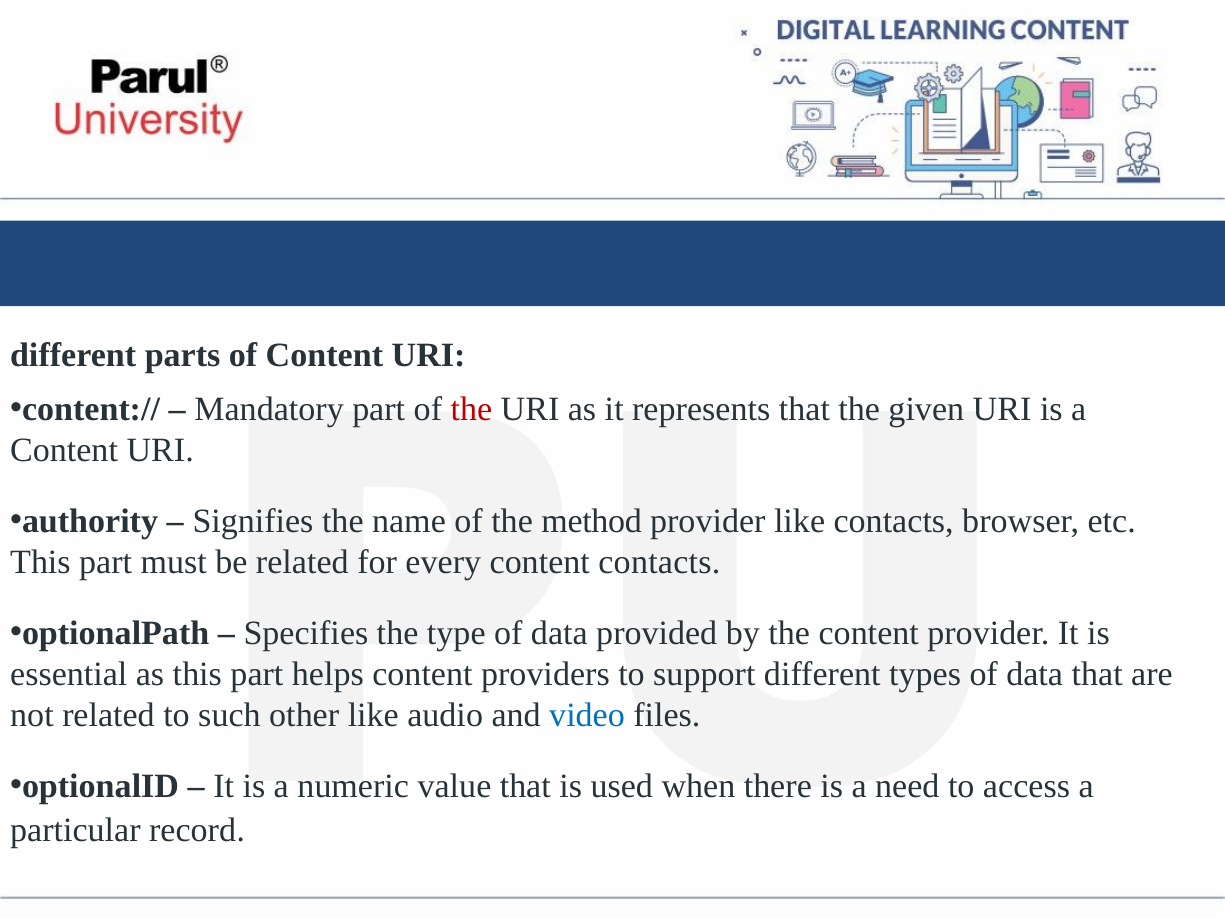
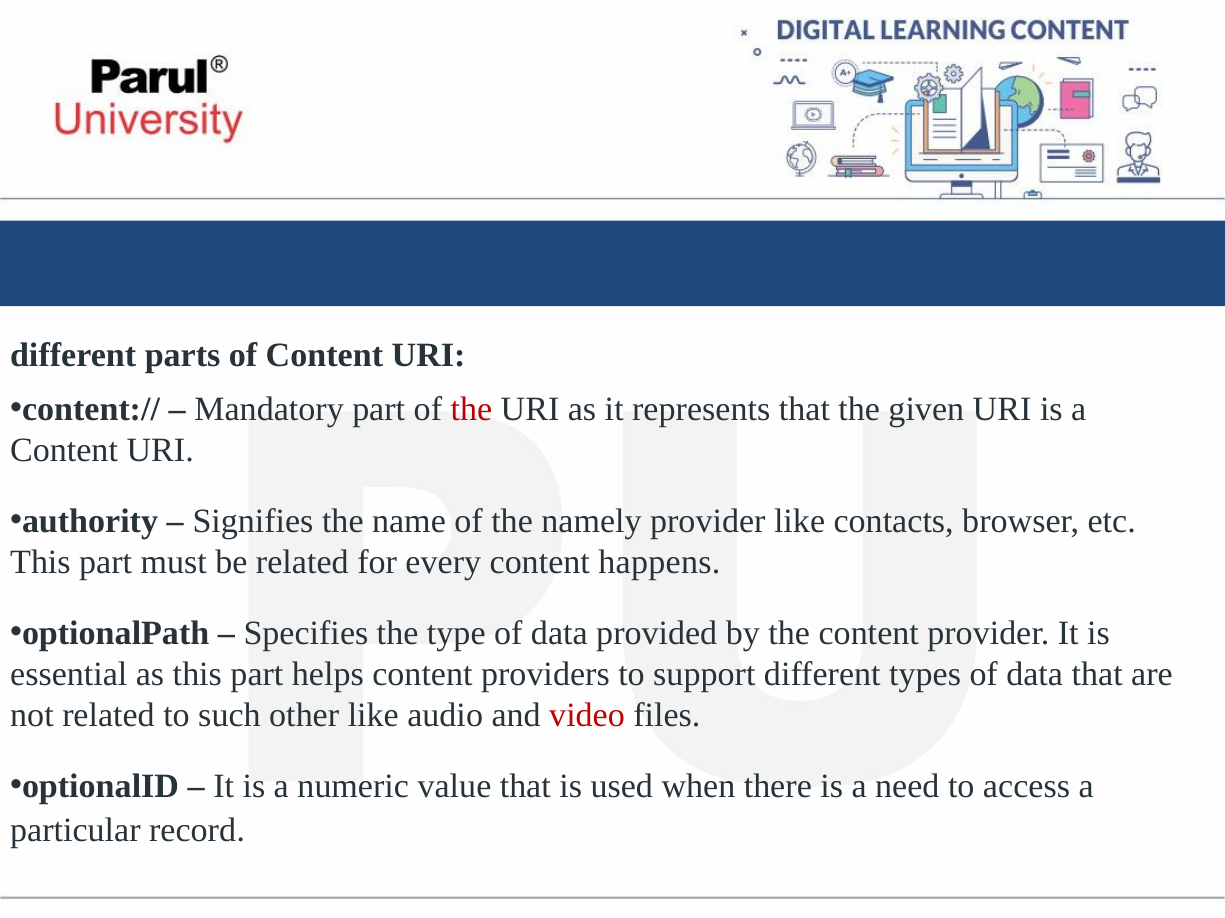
method: method -> namely
content contacts: contacts -> happens
video colour: blue -> red
